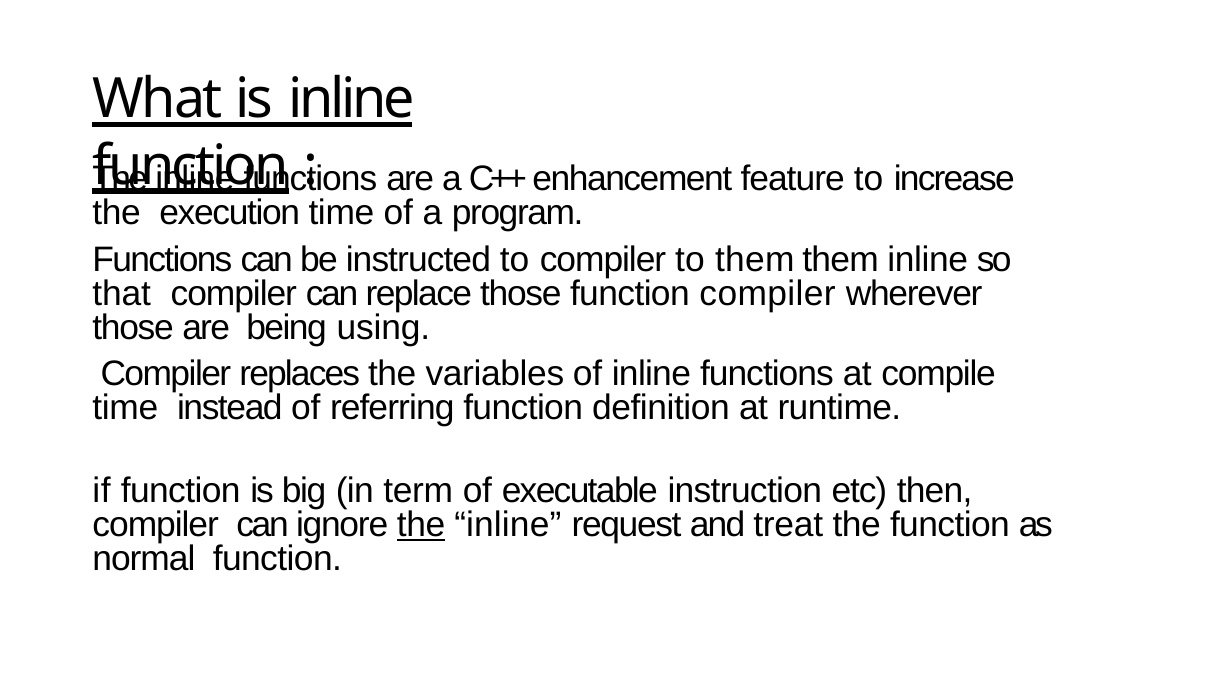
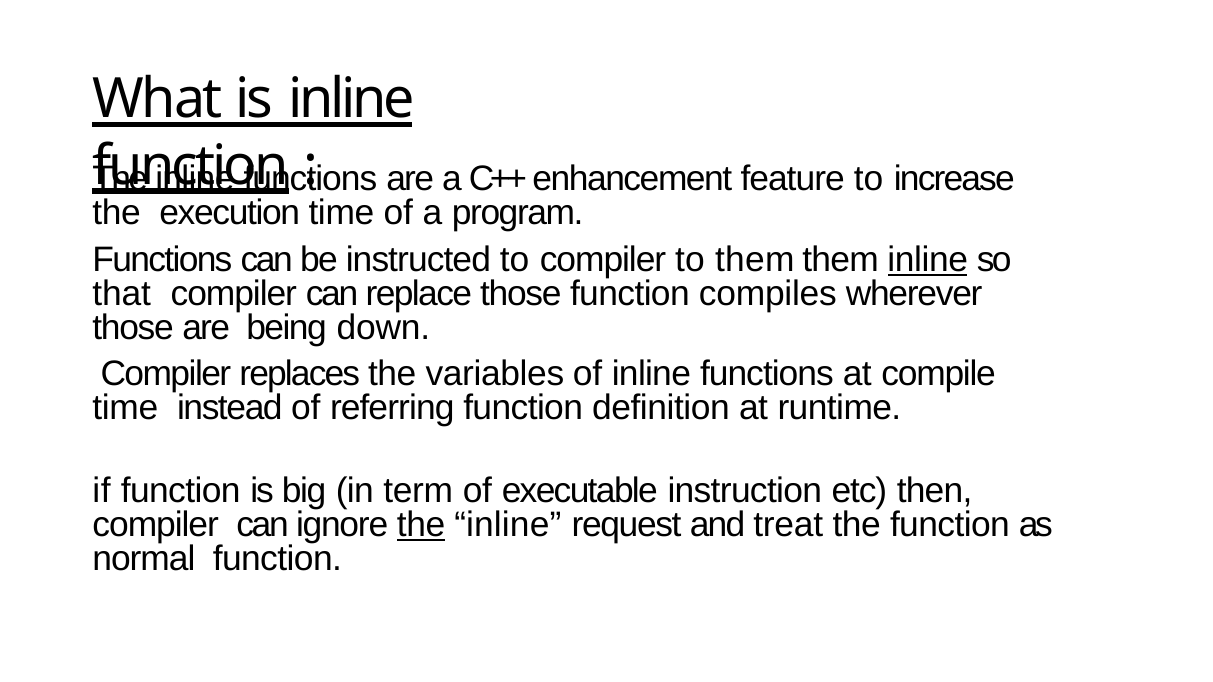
inline at (928, 260) underline: none -> present
function compiler: compiler -> compiles
using: using -> down
